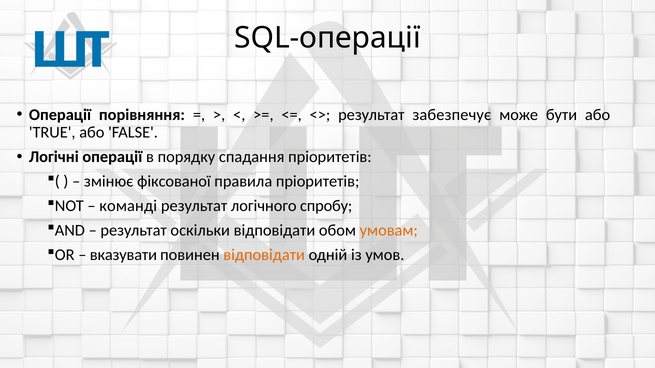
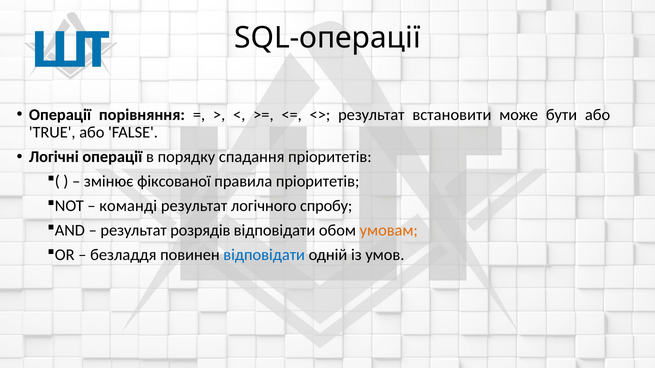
забезпечує: забезпечує -> встановити
оскільки: оскільки -> розрядів
вказувати: вказувати -> безладдя
відповідати at (264, 255) colour: orange -> blue
